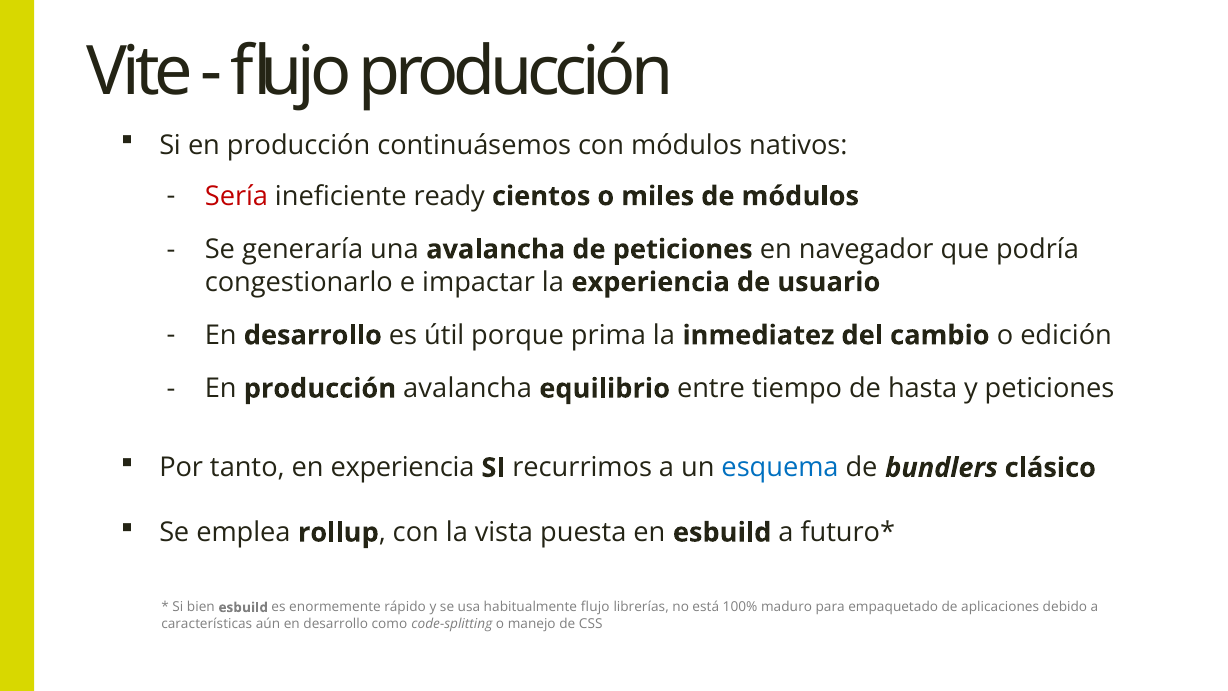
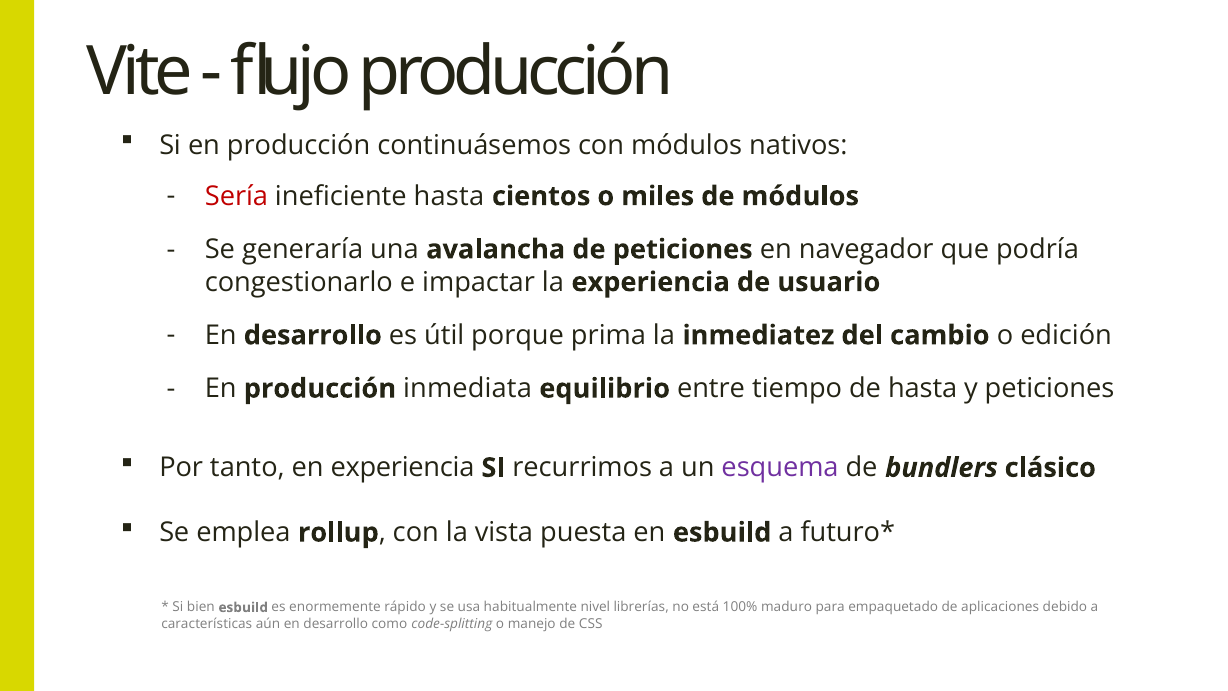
ineficiente ready: ready -> hasta
producción avalancha: avalancha -> inmediata
esquema colour: blue -> purple
habitualmente flujo: flujo -> nivel
